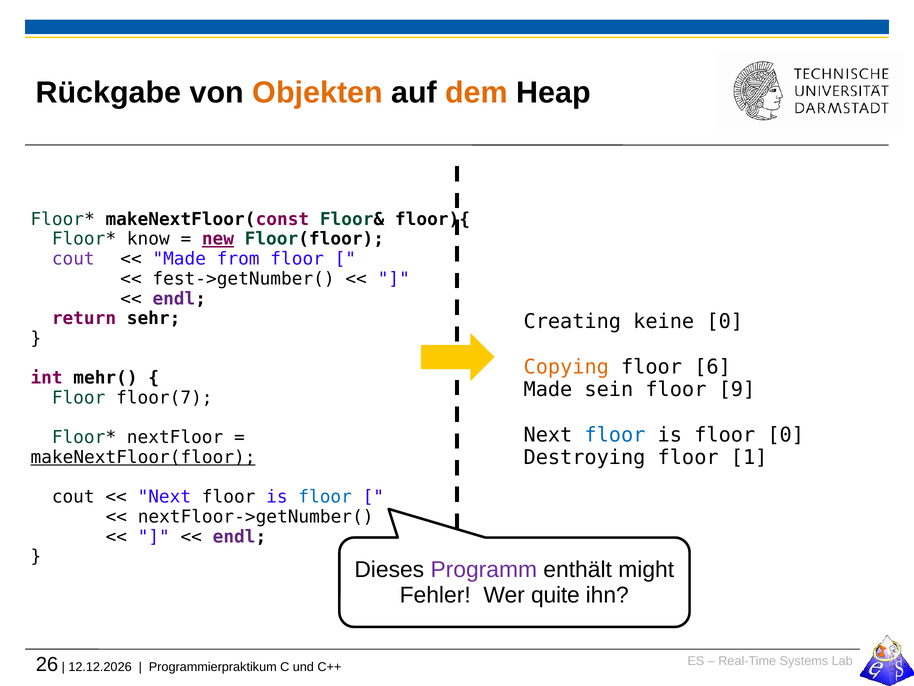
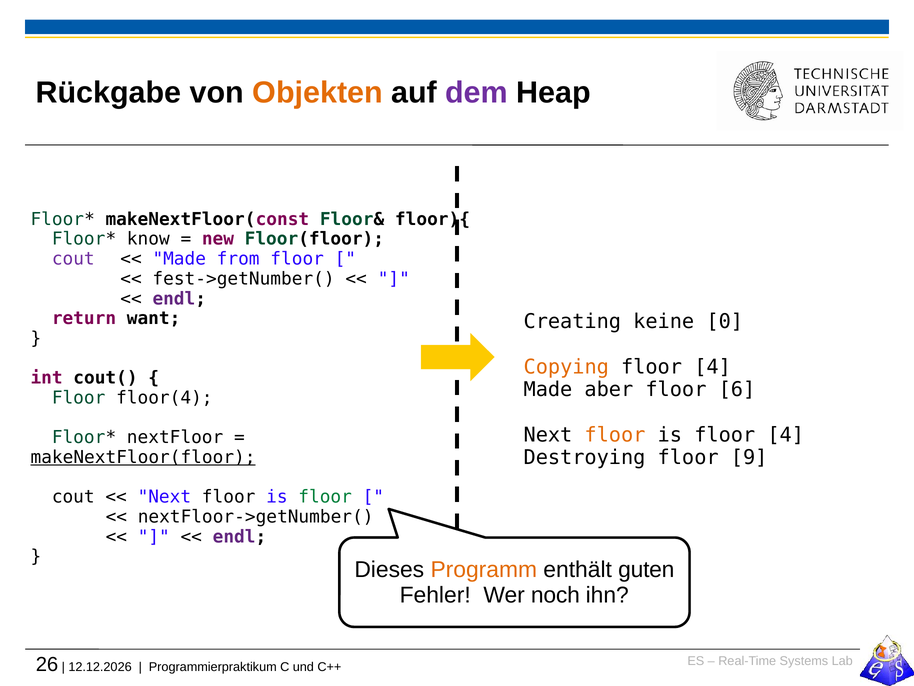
dem colour: orange -> purple
new underline: present -> none
sehr: sehr -> want
6 at (713, 367): 6 -> 4
mehr(: mehr( -> cout(
sein: sein -> aber
9: 9 -> 6
floor(7: floor(7 -> floor(4
floor at (615, 435) colour: blue -> orange
is floor 0: 0 -> 4
1: 1 -> 9
floor at (325, 497) colour: blue -> green
Programm colour: purple -> orange
might: might -> guten
quite: quite -> noch
